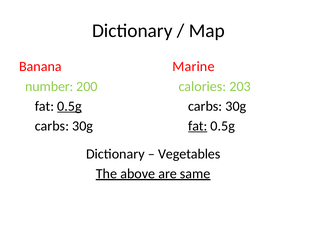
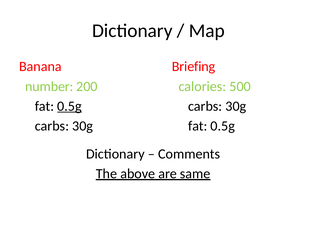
Marine: Marine -> Briefing
203: 203 -> 500
fat at (198, 126) underline: present -> none
Vegetables: Vegetables -> Comments
